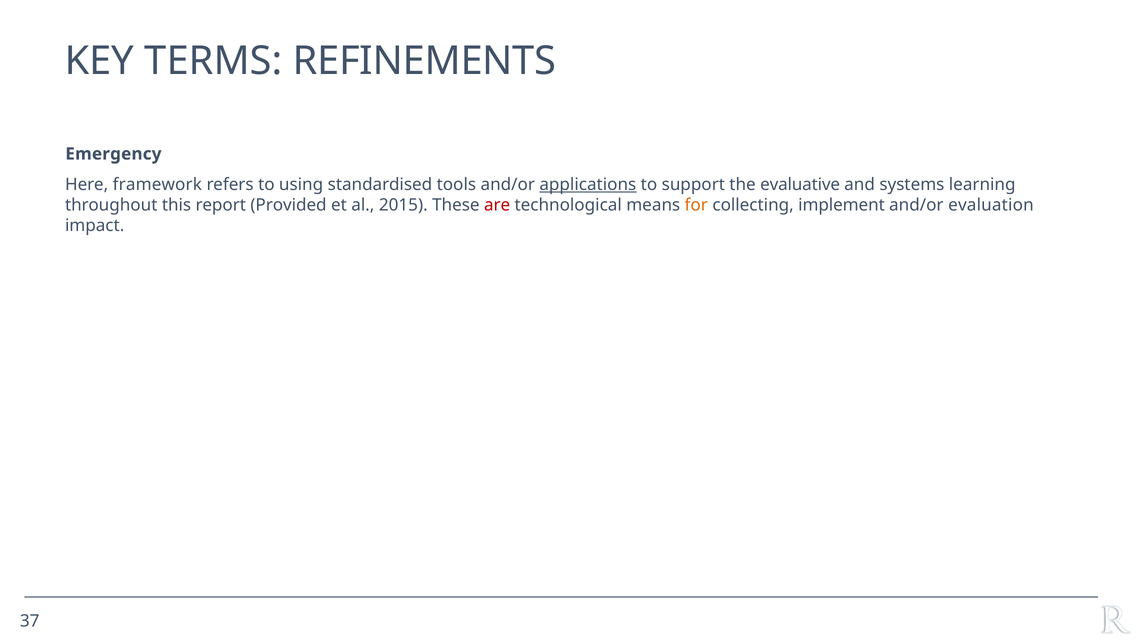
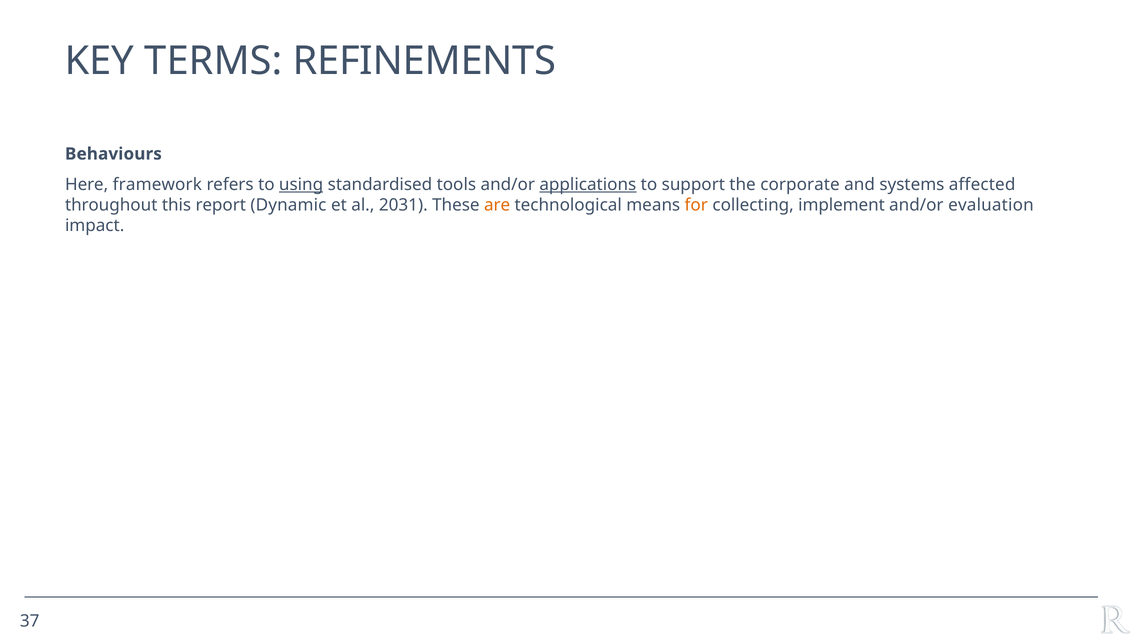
Emergency: Emergency -> Behaviours
using underline: none -> present
evaluative: evaluative -> corporate
learning: learning -> affected
Provided: Provided -> Dynamic
2015: 2015 -> 2031
are colour: red -> orange
